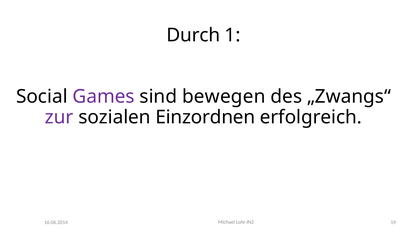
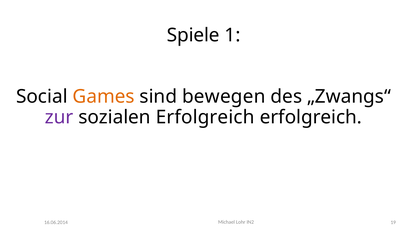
Durch: Durch -> Spiele
Games colour: purple -> orange
sozialen Einzordnen: Einzordnen -> Erfolgreich
